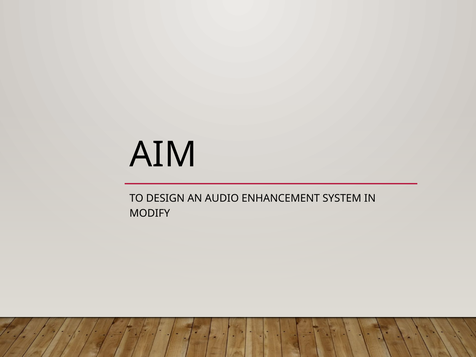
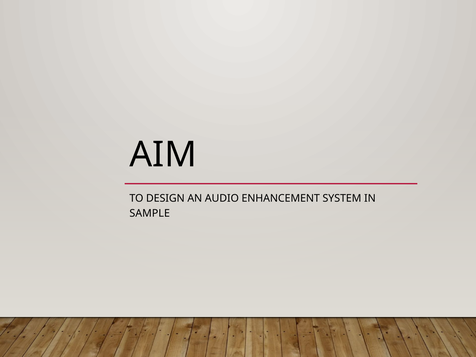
MODIFY: MODIFY -> SAMPLE
